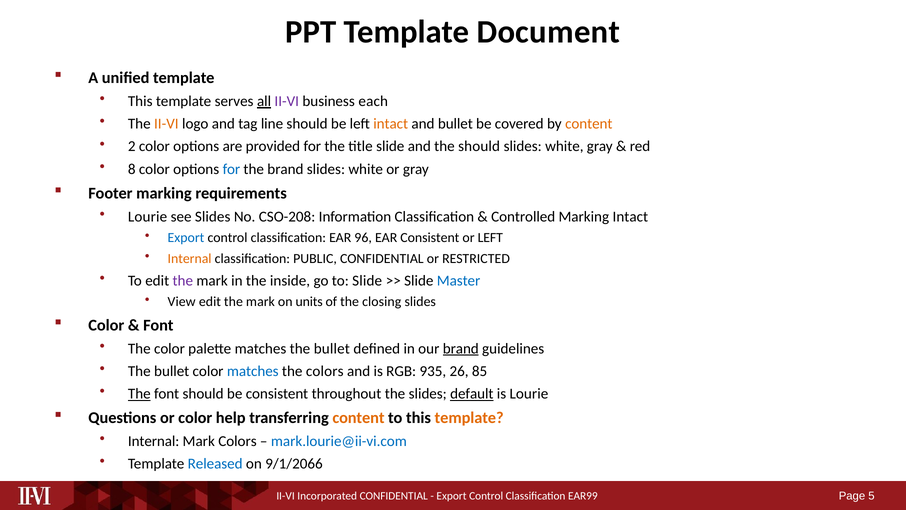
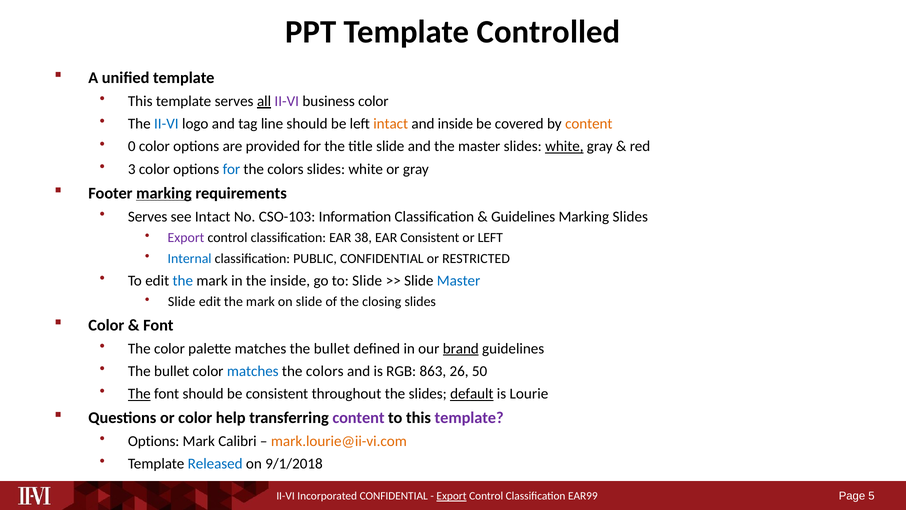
Document: Document -> Controlled
business each: each -> color
II-VI at (166, 124) colour: orange -> blue
and bullet: bullet -> inside
2: 2 -> 0
the should: should -> master
white at (564, 146) underline: none -> present
8: 8 -> 3
brand at (285, 169): brand -> colors
marking at (164, 193) underline: none -> present
Lourie at (148, 216): Lourie -> Serves
see Slides: Slides -> Intact
CSO-208: CSO-208 -> CSO-103
Controlled at (523, 216): Controlled -> Guidelines
Marking Intact: Intact -> Slides
Export at (186, 238) colour: blue -> purple
96: 96 -> 38
Internal at (190, 258) colour: orange -> blue
the at (183, 280) colour: purple -> blue
View at (182, 302): View -> Slide
on units: units -> slide
935: 935 -> 863
85: 85 -> 50
content at (358, 418) colour: orange -> purple
template at (469, 418) colour: orange -> purple
Internal at (154, 441): Internal -> Options
Mark Colors: Colors -> Calibri
mark.lourie@ii-vi.com colour: blue -> orange
9/1/2066: 9/1/2066 -> 9/1/2018
Export at (452, 496) underline: none -> present
